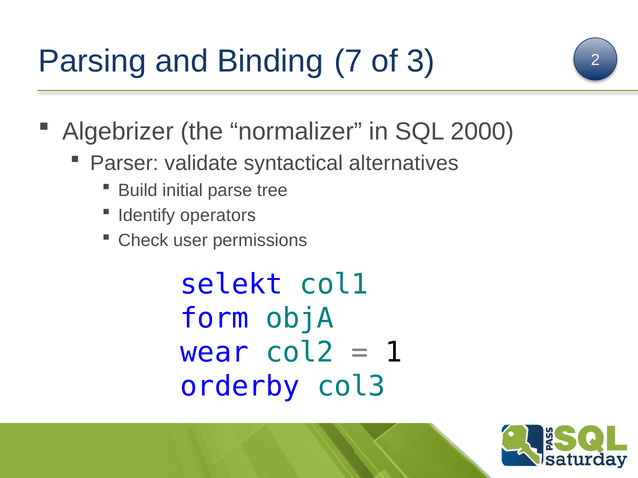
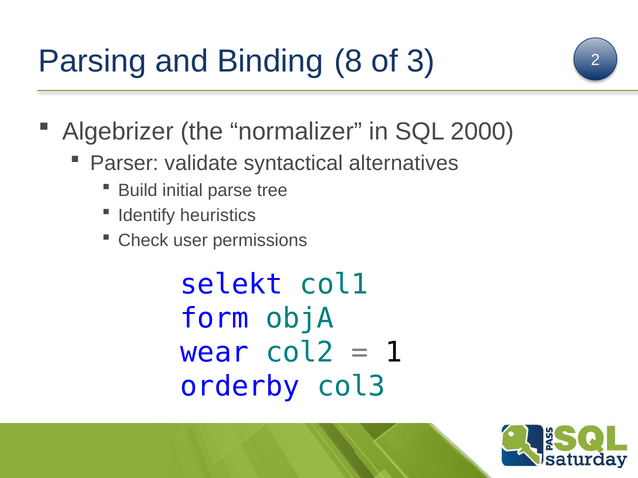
7: 7 -> 8
operators: operators -> heuristics
